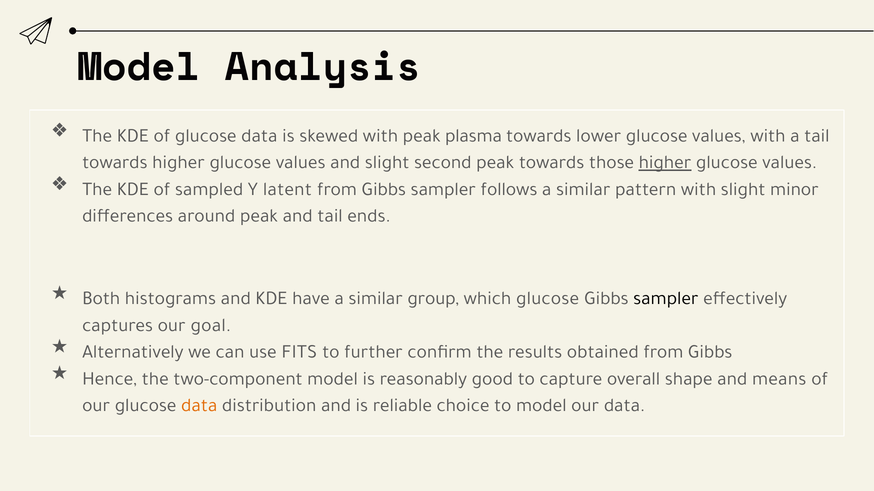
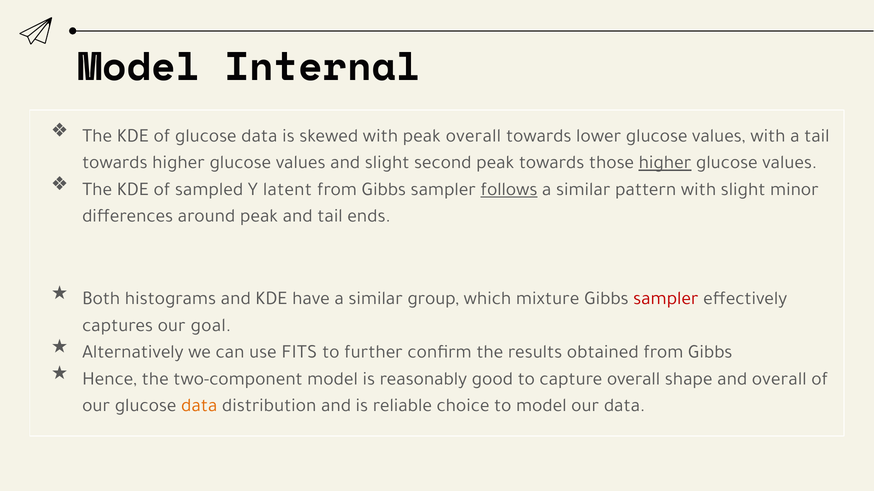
Analysis: Analysis -> Internal
peak plasma: plasma -> overall
follows underline: none -> present
which glucose: glucose -> mixture
sampler at (666, 298) colour: black -> red
and means: means -> overall
